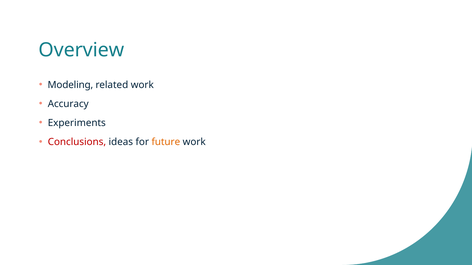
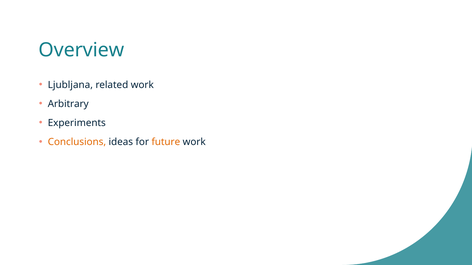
Modeling: Modeling -> Ljubljana
Accuracy: Accuracy -> Arbitrary
Conclusions colour: red -> orange
